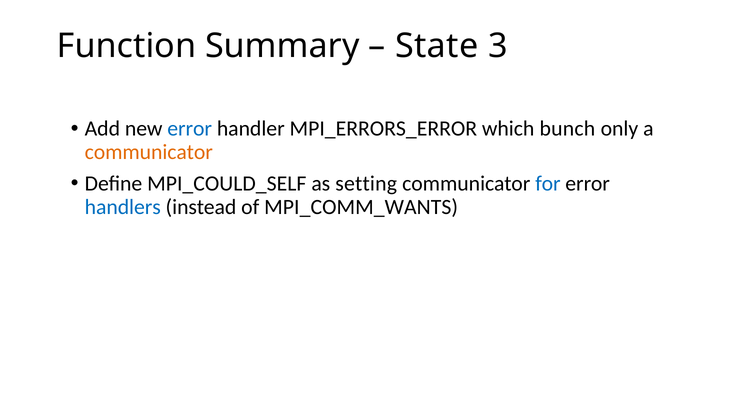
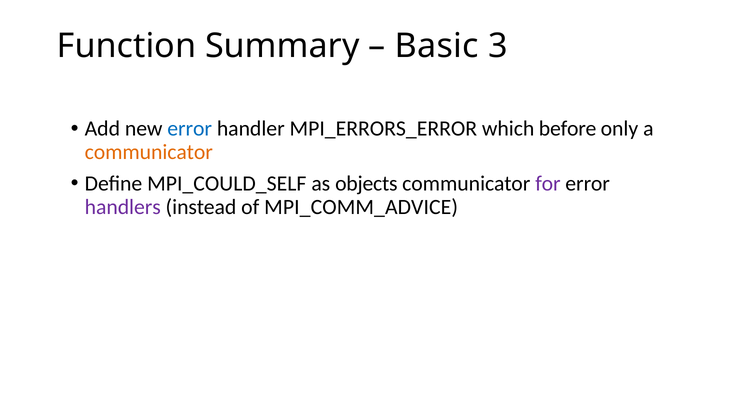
State: State -> Basic
bunch: bunch -> before
setting: setting -> objects
for colour: blue -> purple
handlers colour: blue -> purple
MPI_COMM_WANTS: MPI_COMM_WANTS -> MPI_COMM_ADVICE
